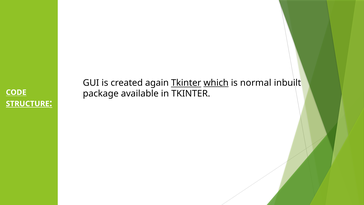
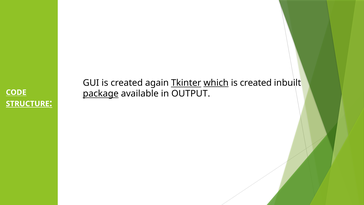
normal at (256, 83): normal -> created
package underline: none -> present
in TKINTER: TKINTER -> OUTPUT
